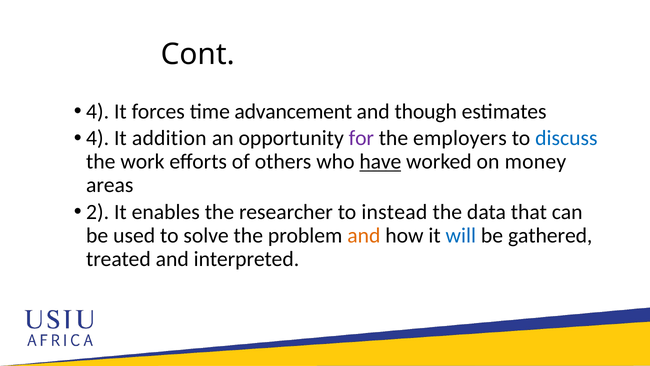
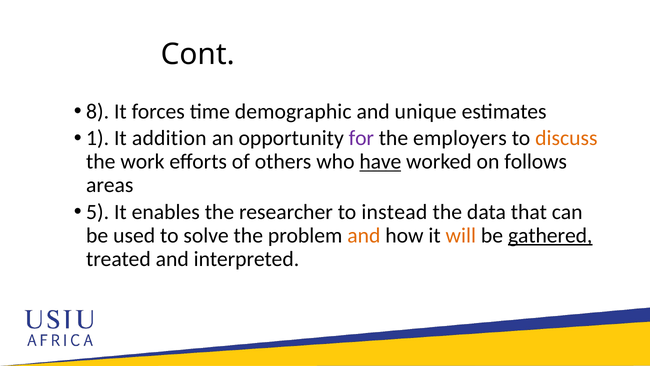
4 at (98, 111): 4 -> 8
advancement: advancement -> demographic
though: though -> unique
4 at (98, 138): 4 -> 1
discuss colour: blue -> orange
money: money -> follows
2: 2 -> 5
will colour: blue -> orange
gathered underline: none -> present
